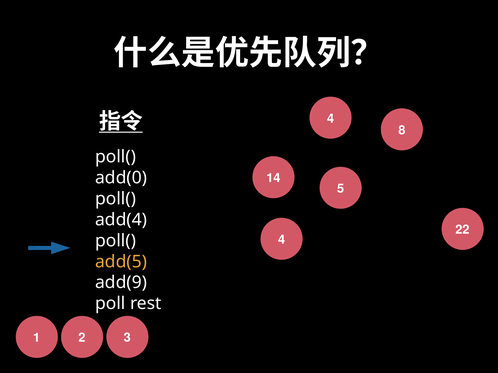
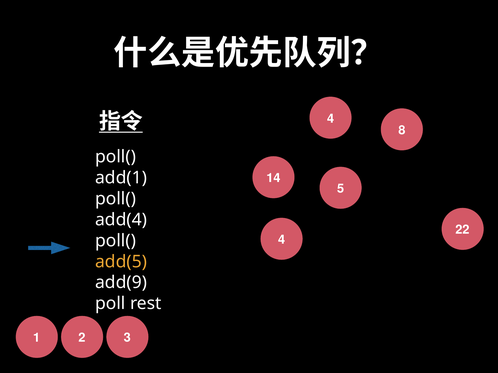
add(0: add(0 -> add(1
